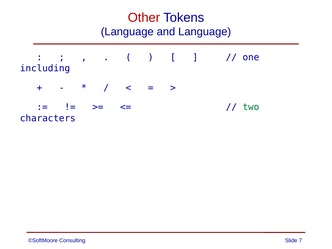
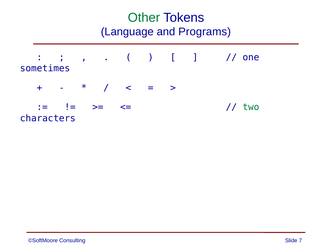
Other colour: red -> green
and Language: Language -> Programs
including: including -> sometimes
